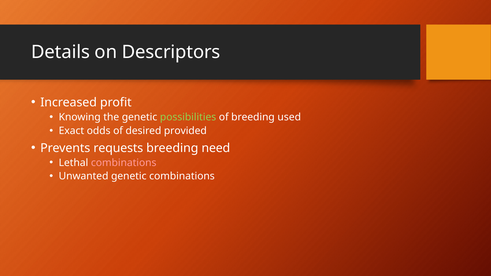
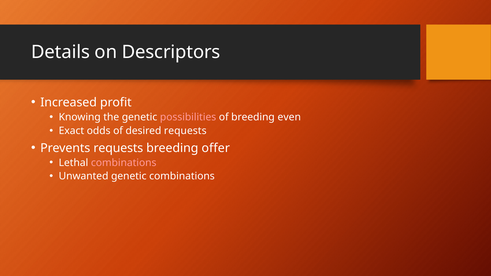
possibilities colour: light green -> pink
used: used -> even
desired provided: provided -> requests
need: need -> offer
